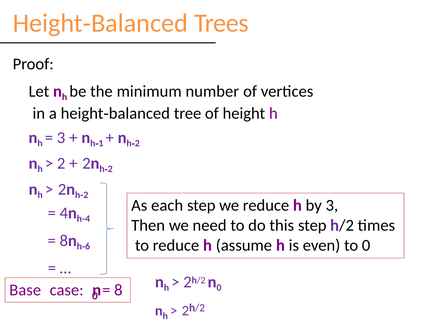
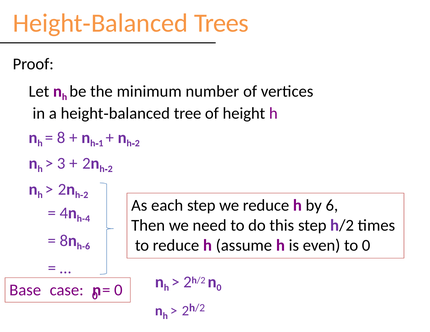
3 at (61, 138): 3 -> 8
2 at (61, 164): 2 -> 3
by 3: 3 -> 6
8 at (118, 290): 8 -> 0
